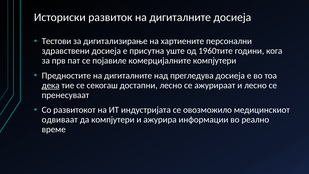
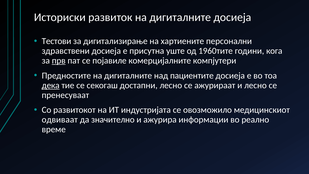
прв underline: none -> present
прегледува: прегледува -> пациентите
да компјутери: компјутери -> значително
